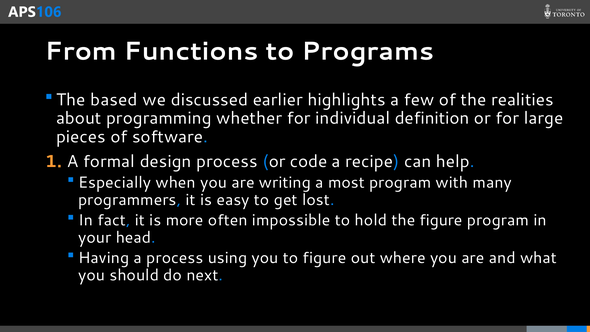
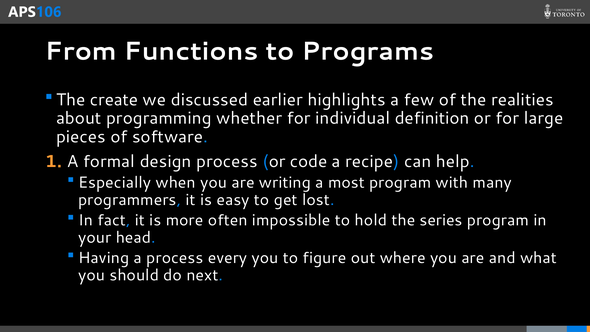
based: based -> create
the figure: figure -> series
using: using -> every
